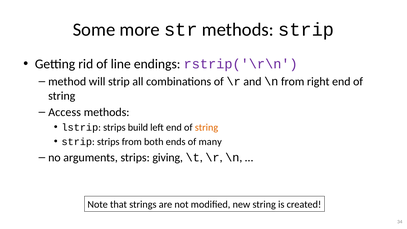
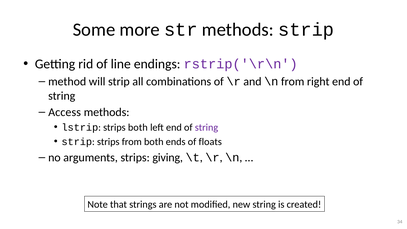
strips build: build -> both
string at (207, 128) colour: orange -> purple
many: many -> floats
